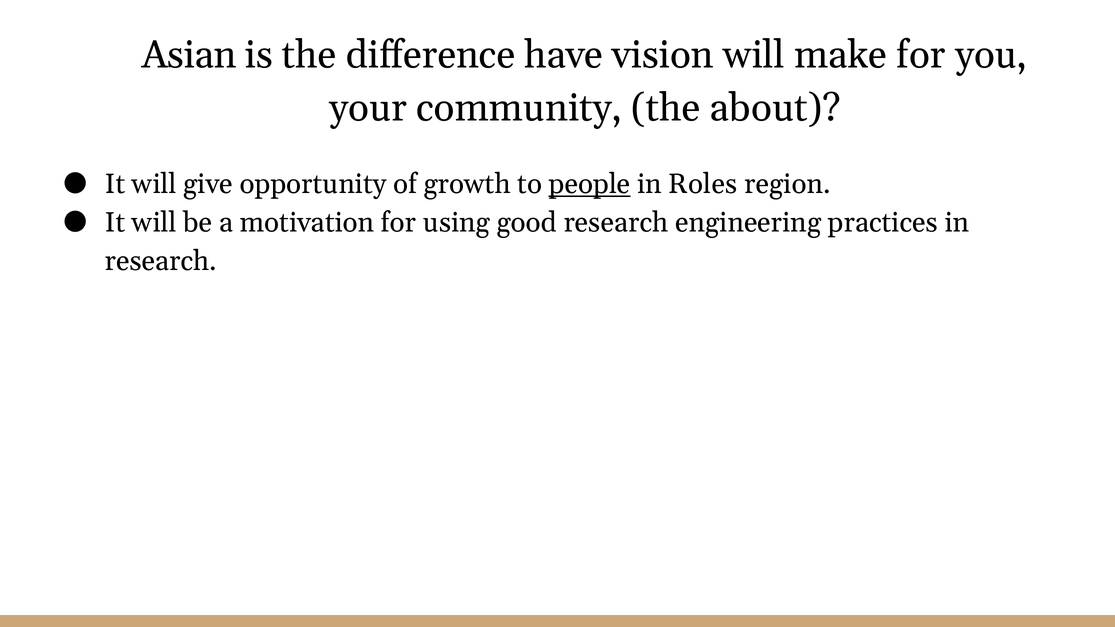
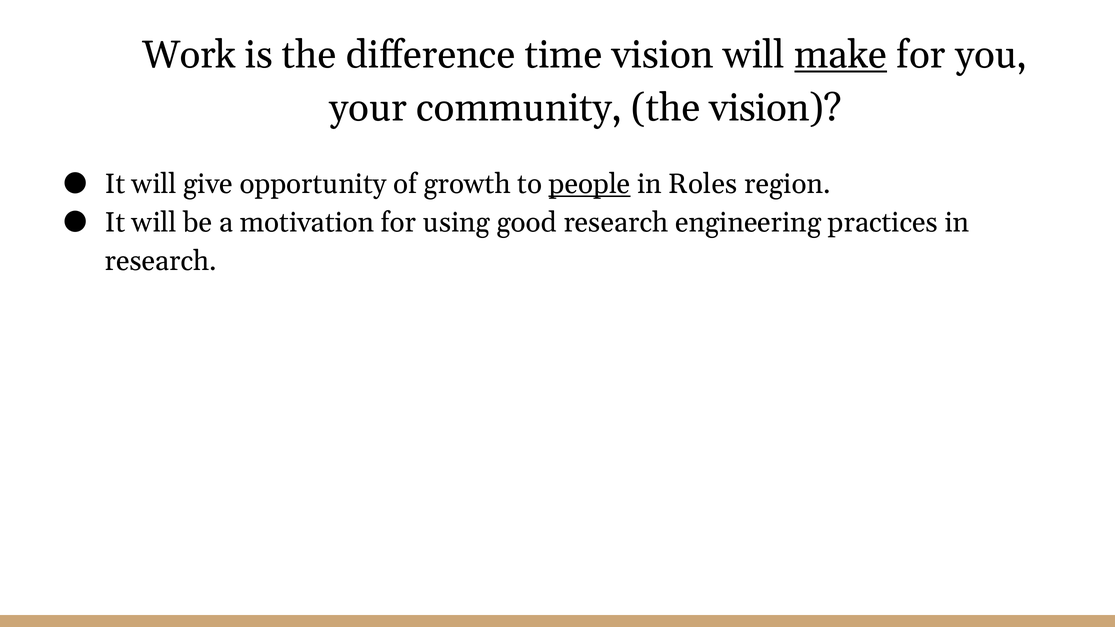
Asian: Asian -> Work
have: have -> time
make underline: none -> present
the about: about -> vision
